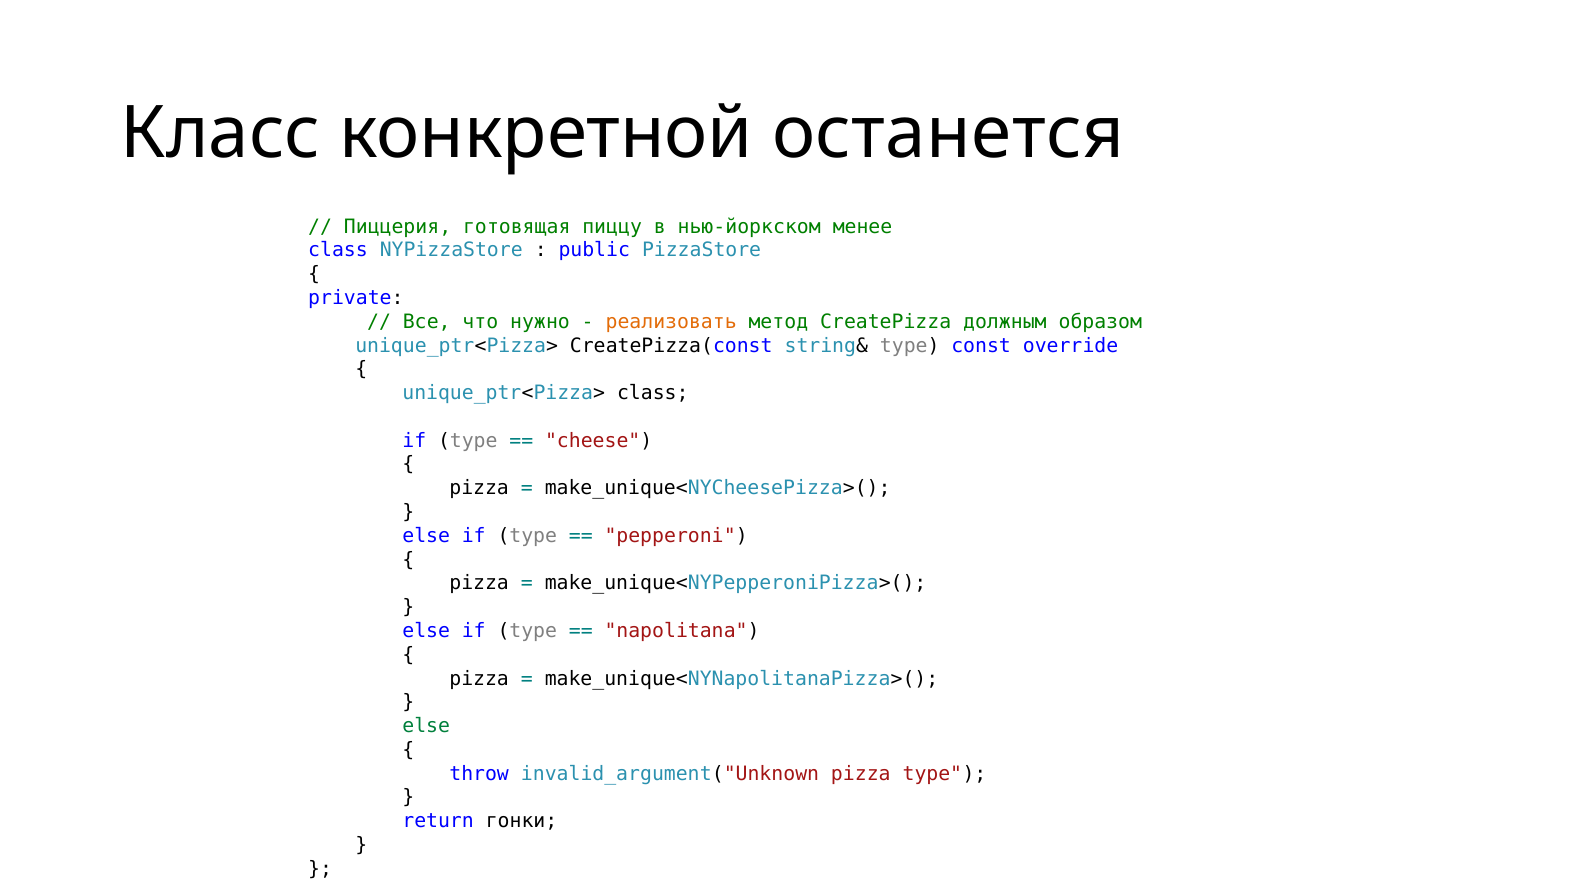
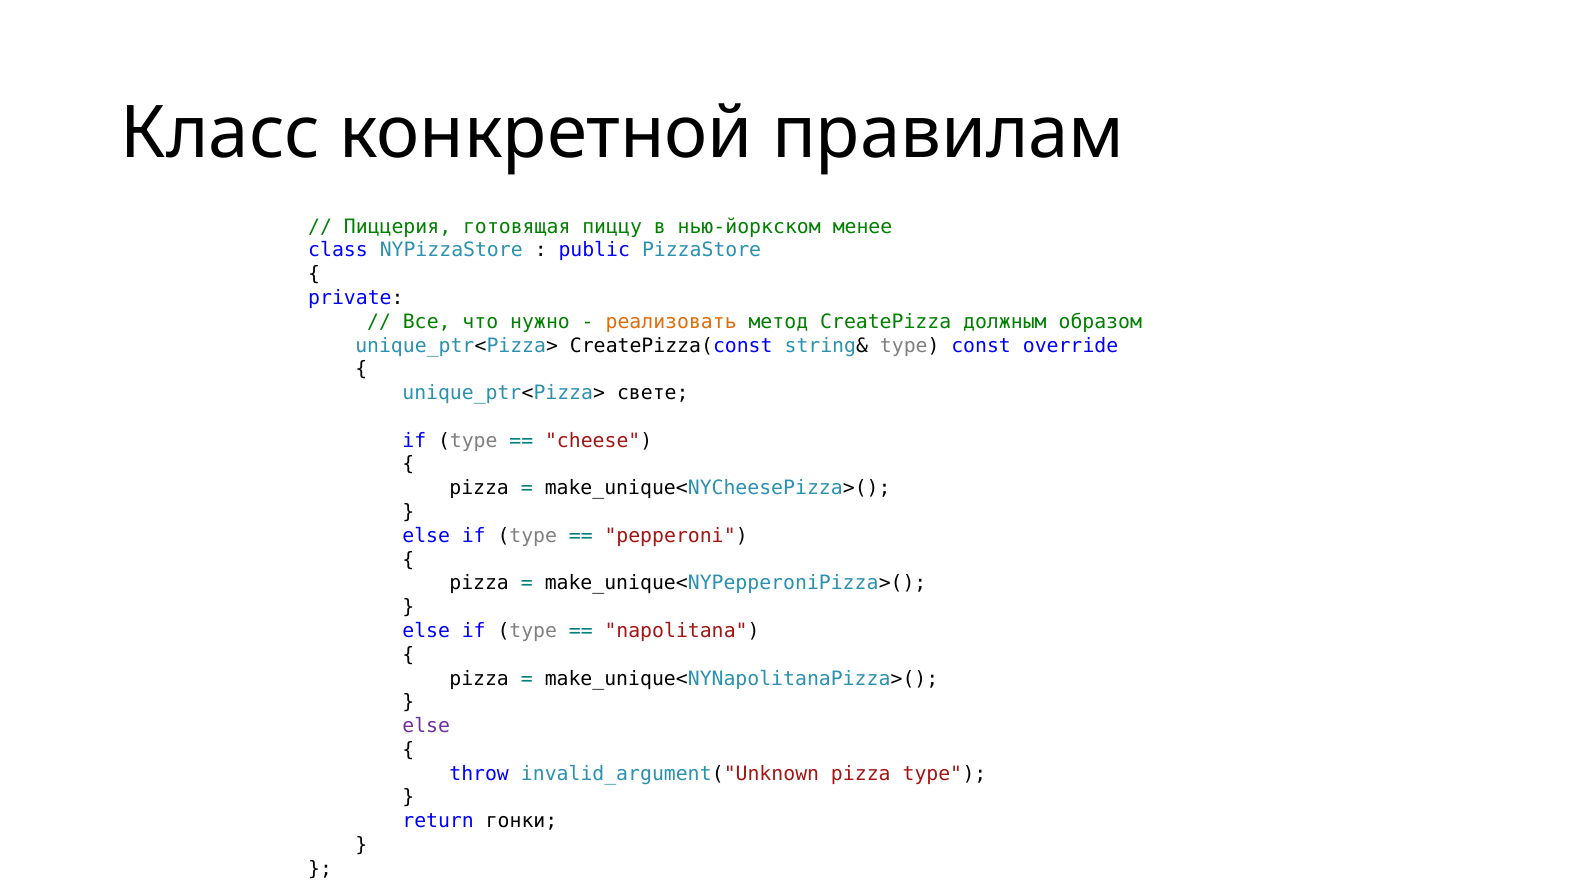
останется: останется -> правилам
unique_ptr<Pizza> class: class -> свете
else at (426, 726) colour: green -> purple
